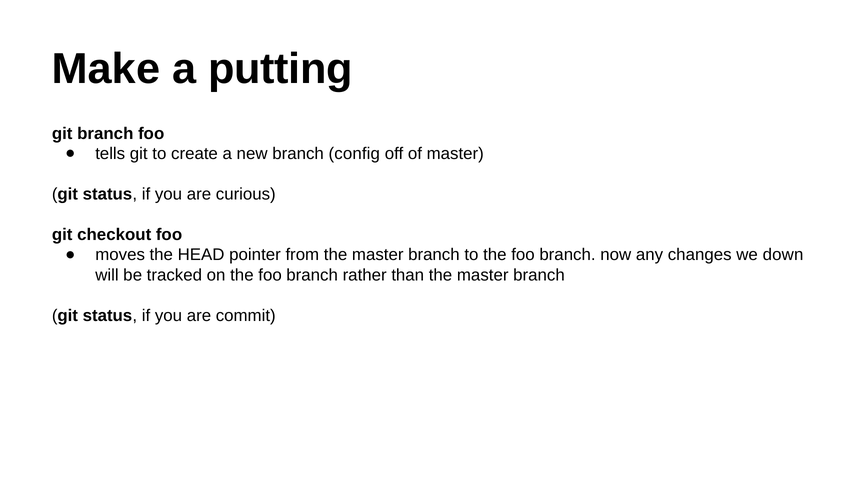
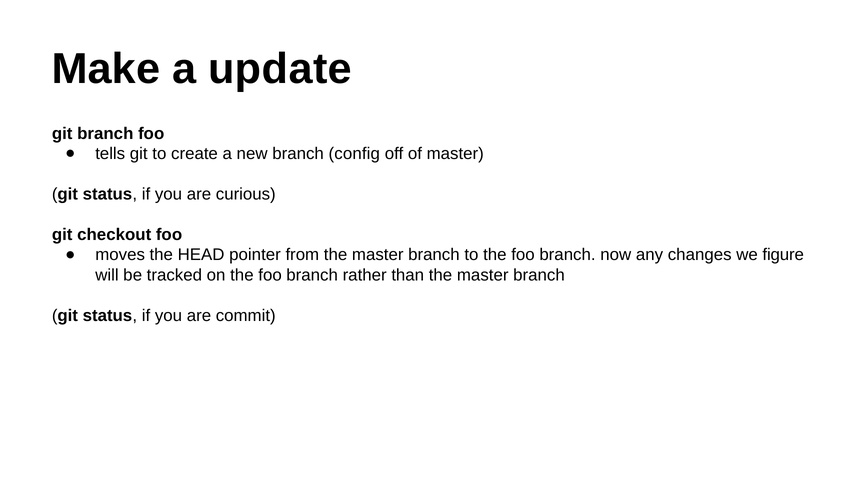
putting: putting -> update
down: down -> figure
